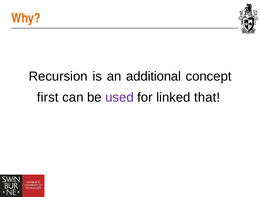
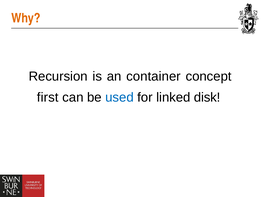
additional: additional -> container
used colour: purple -> blue
that: that -> disk
